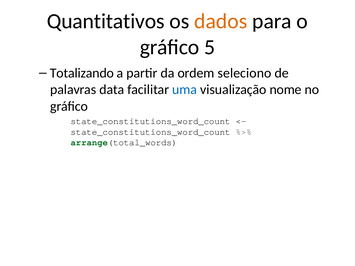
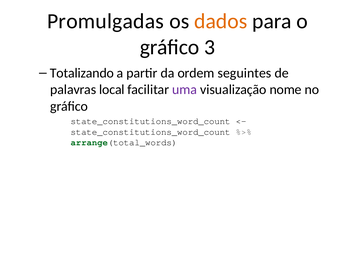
Quantitativos: Quantitativos -> Promulgadas
5: 5 -> 3
seleciono: seleciono -> seguintes
data: data -> local
uma colour: blue -> purple
